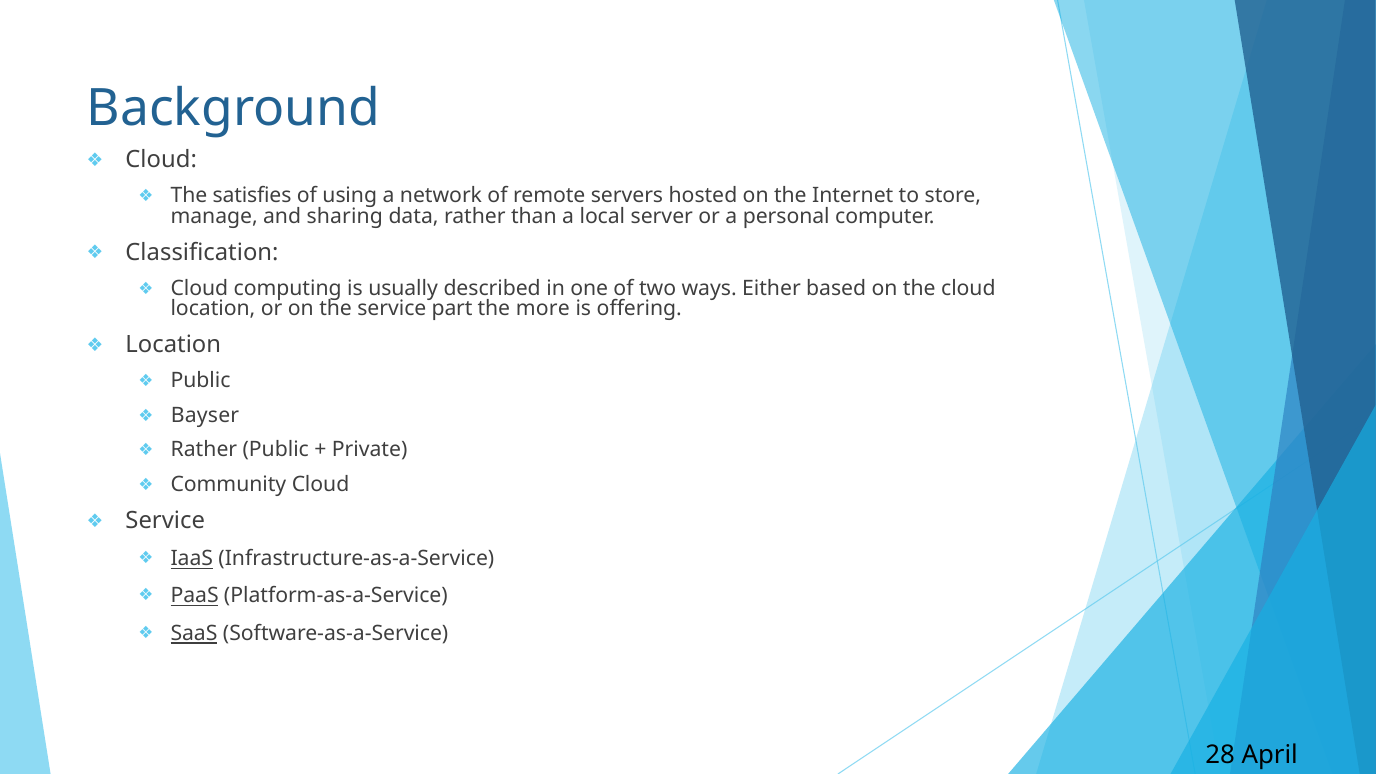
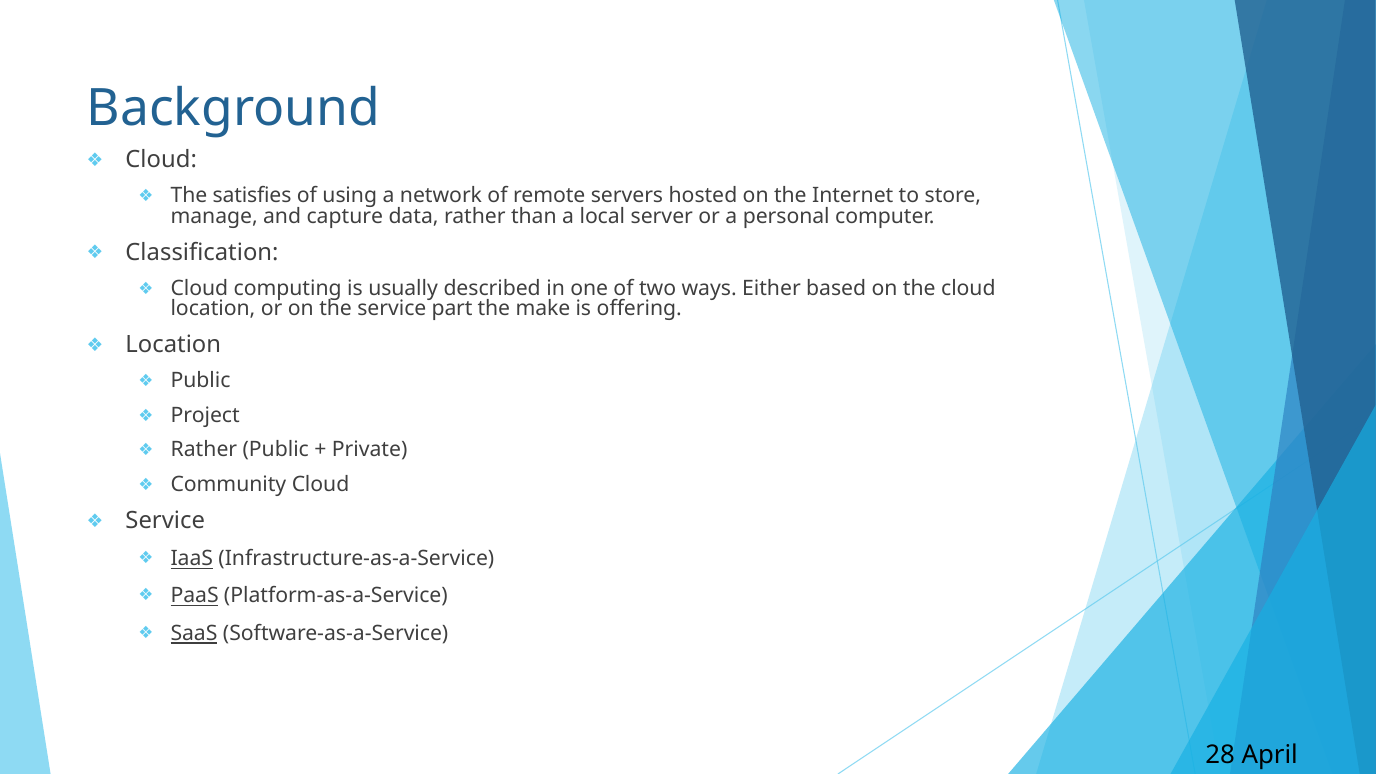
sharing: sharing -> capture
more: more -> make
Bayser: Bayser -> Project
